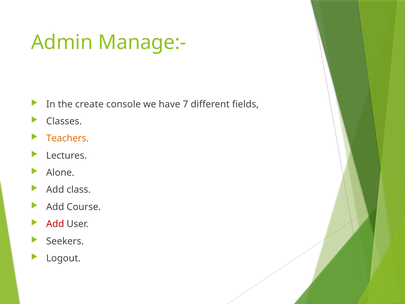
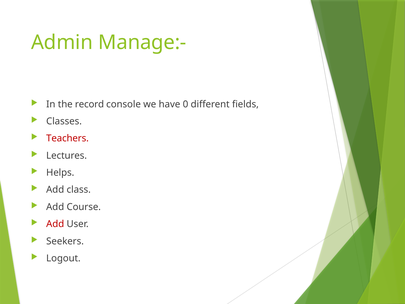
create: create -> record
7: 7 -> 0
Teachers colour: orange -> red
Alone: Alone -> Helps
